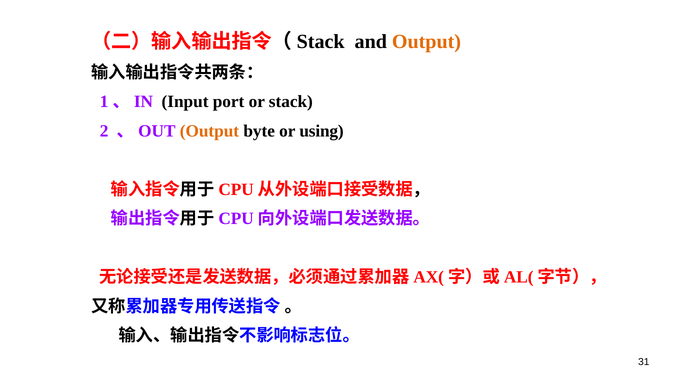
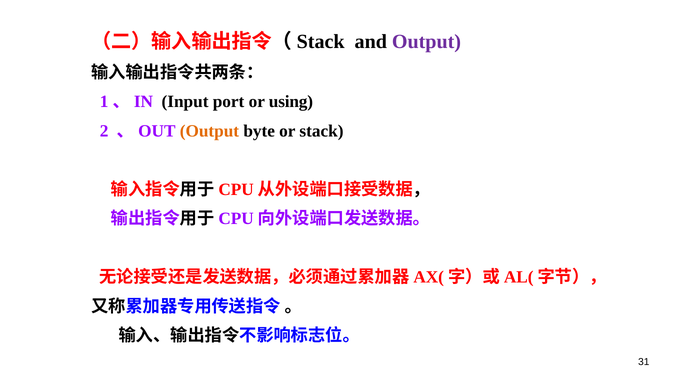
Output at (426, 42) colour: orange -> purple
or stack: stack -> using
or using: using -> stack
